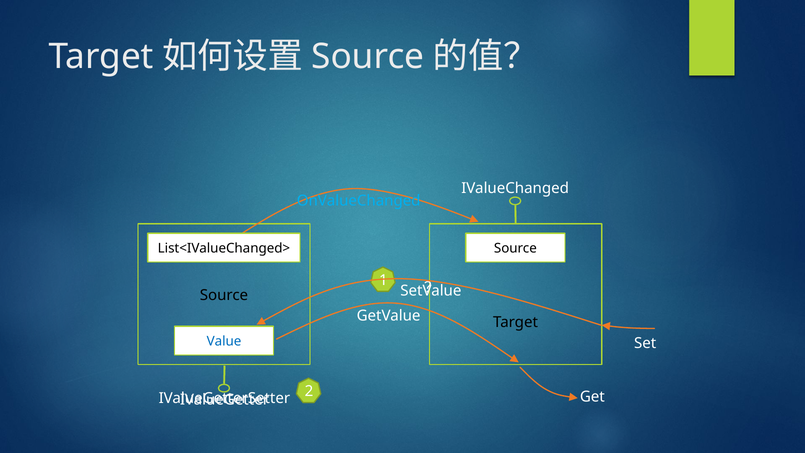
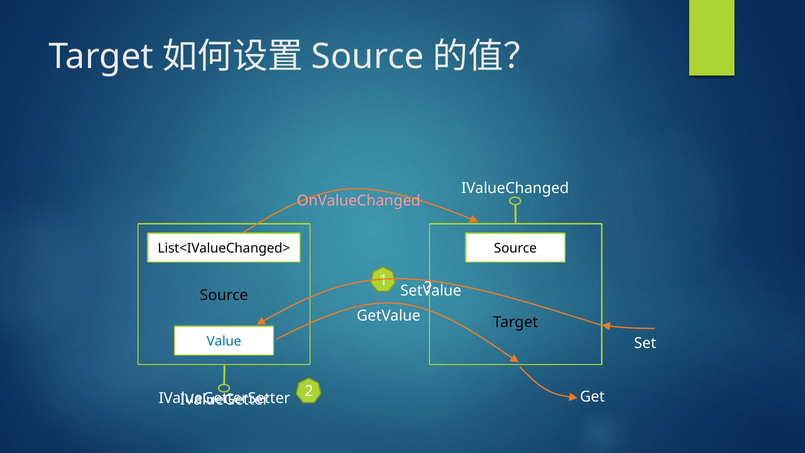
OnValueChanged colour: light blue -> pink
